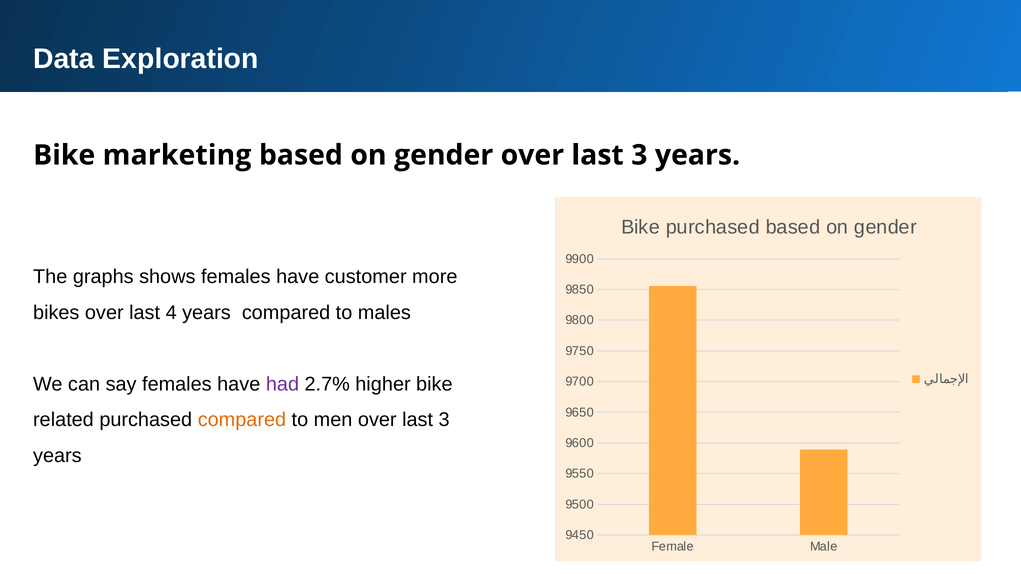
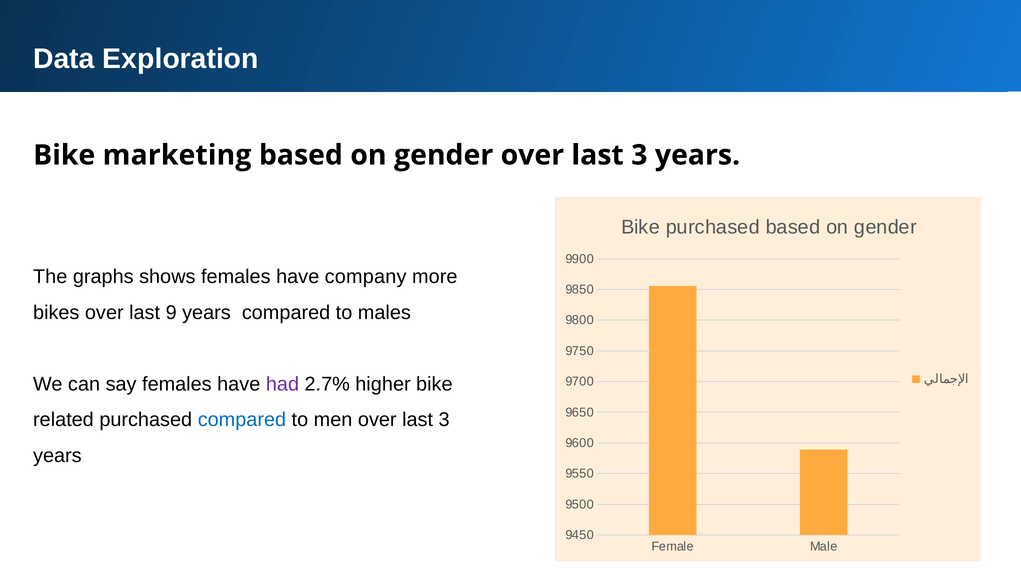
customer: customer -> company
4: 4 -> 9
compared at (242, 420) colour: orange -> blue
